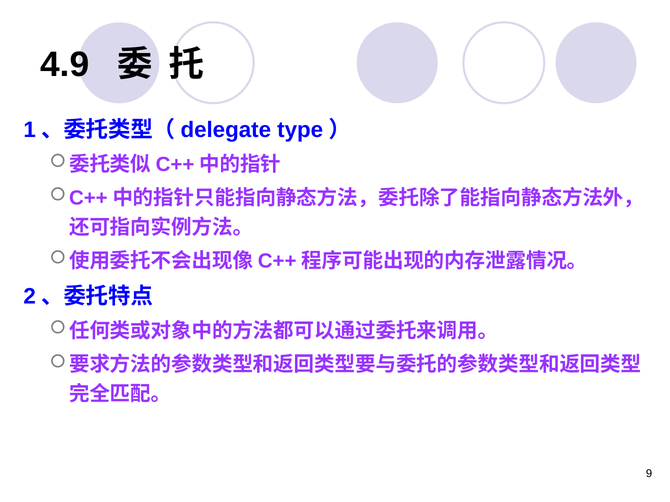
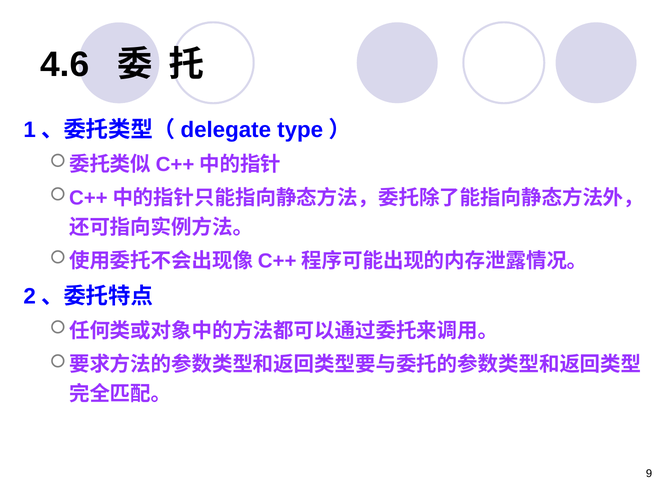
4.9: 4.9 -> 4.6
